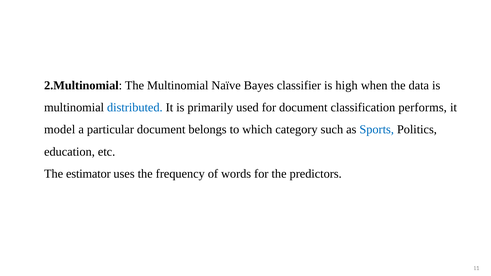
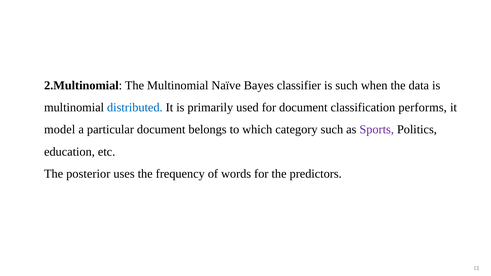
is high: high -> such
Sports colour: blue -> purple
estimator: estimator -> posterior
